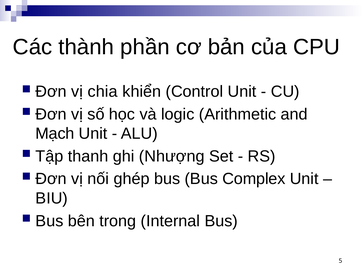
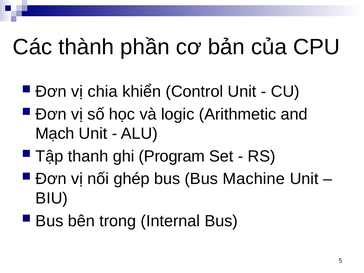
Nhượng: Nhượng -> Program
Complex: Complex -> Machine
